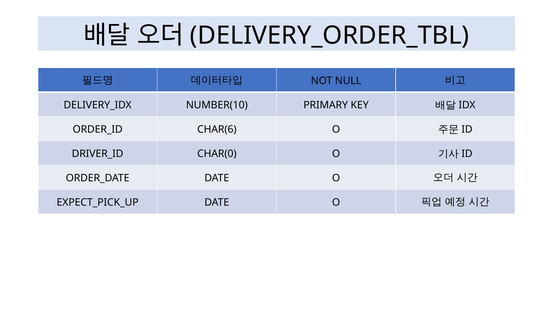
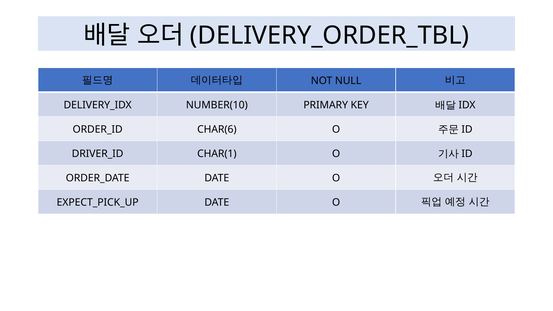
CHAR(0: CHAR(0 -> CHAR(1
